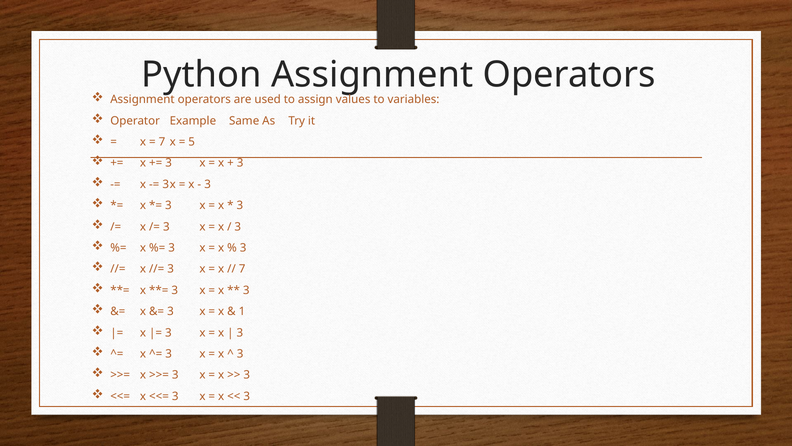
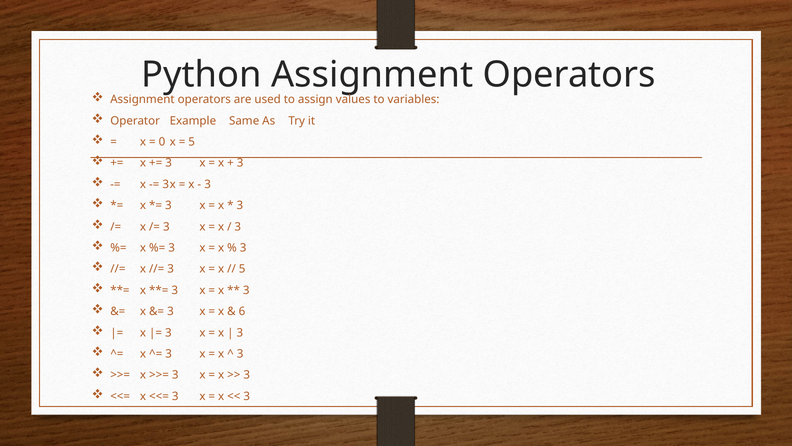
7 at (162, 142): 7 -> 0
7 at (242, 269): 7 -> 5
1: 1 -> 6
